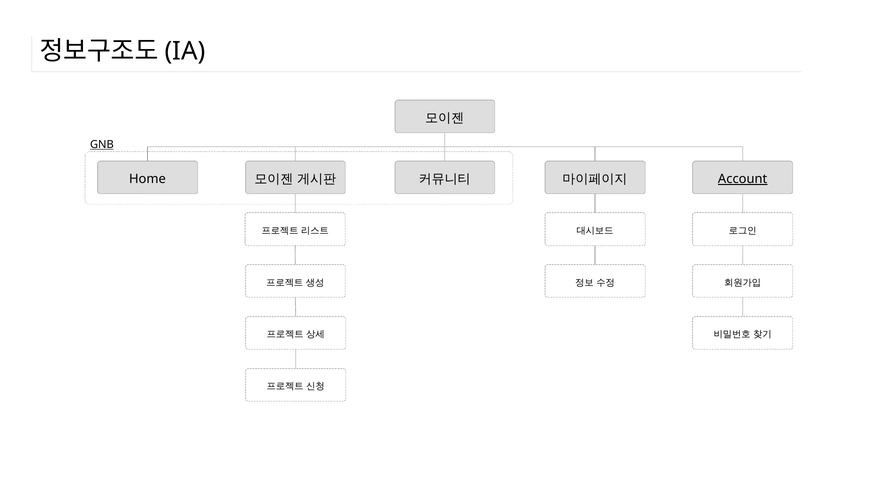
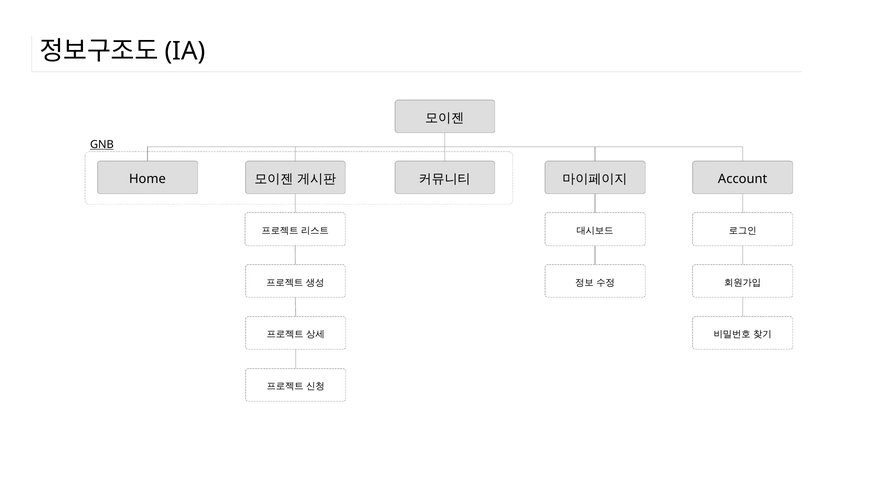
Account underline: present -> none
